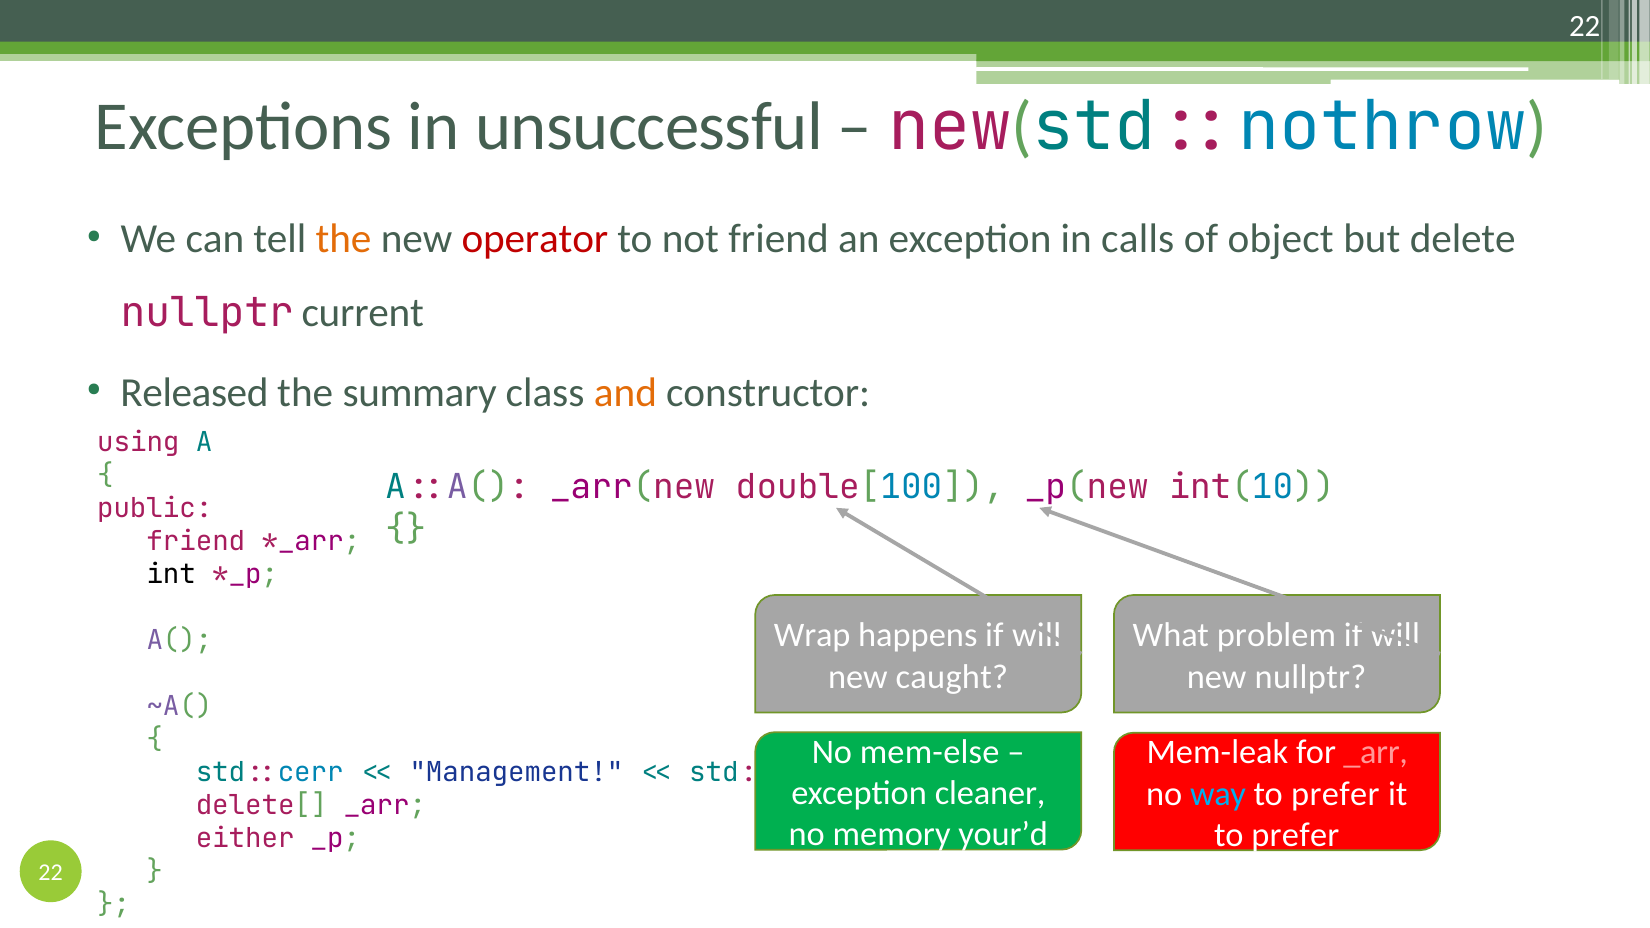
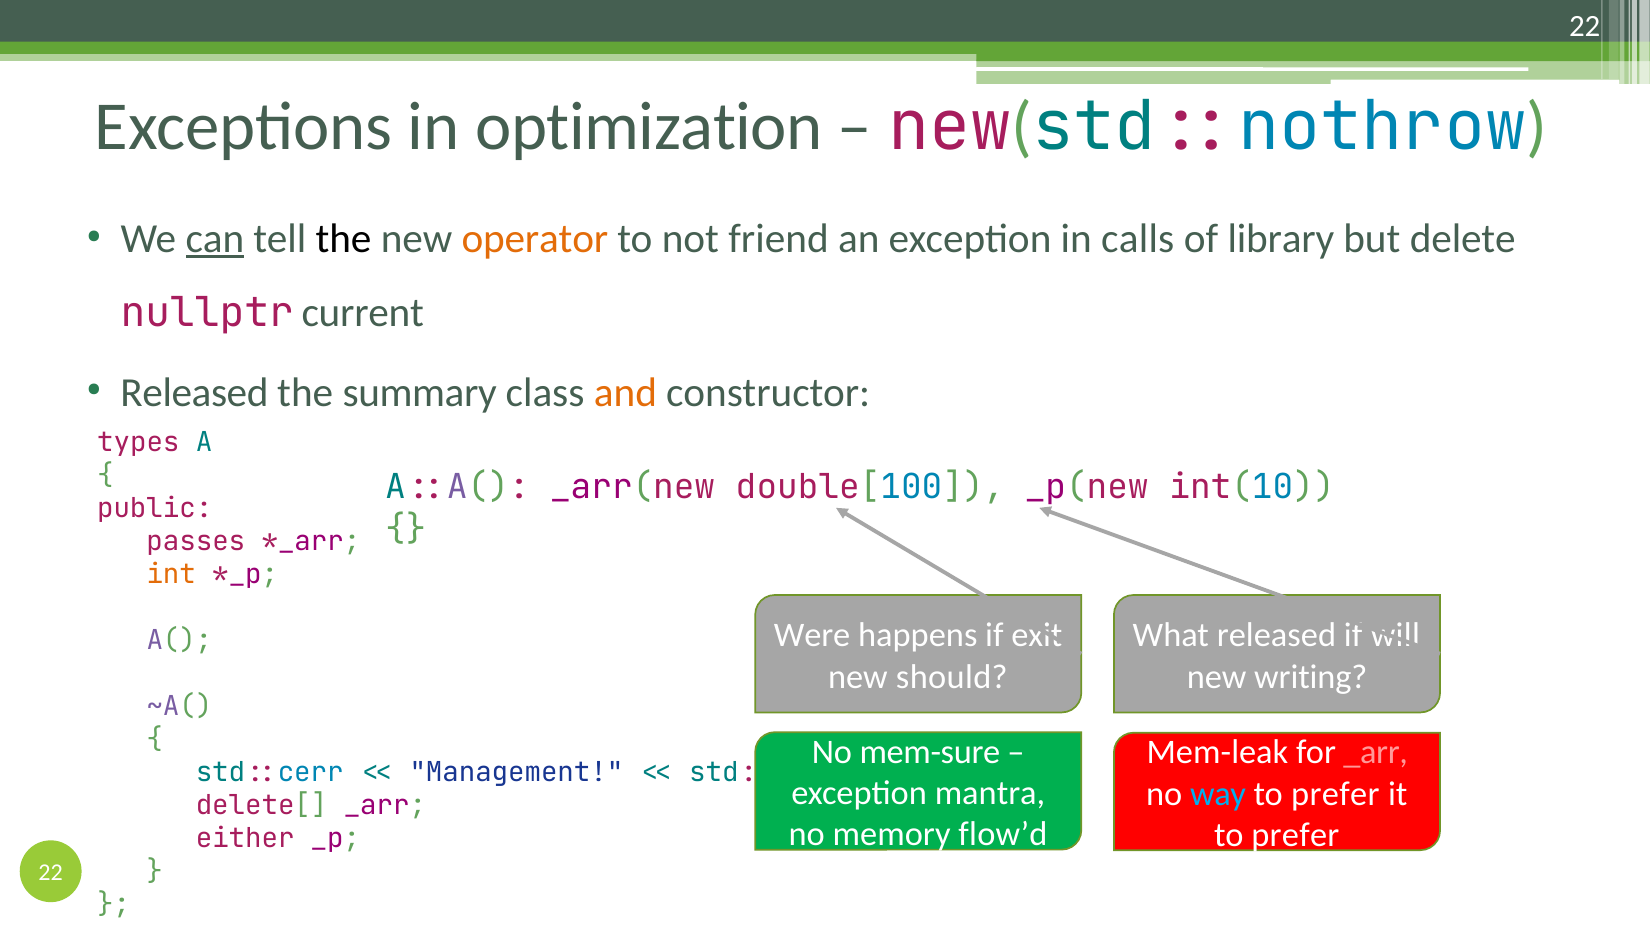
unsuccessful: unsuccessful -> optimization
can underline: none -> present
the at (344, 239) colour: orange -> black
operator colour: red -> orange
object: object -> library
using: using -> types
friend at (196, 542): friend -> passes
int colour: black -> orange
Wrap: Wrap -> Were
happens if will: will -> exit
What problem: problem -> released
caught: caught -> should
new nullptr: nullptr -> writing
mem-else: mem-else -> mem-sure
cleaner: cleaner -> mantra
your’d: your’d -> flow’d
